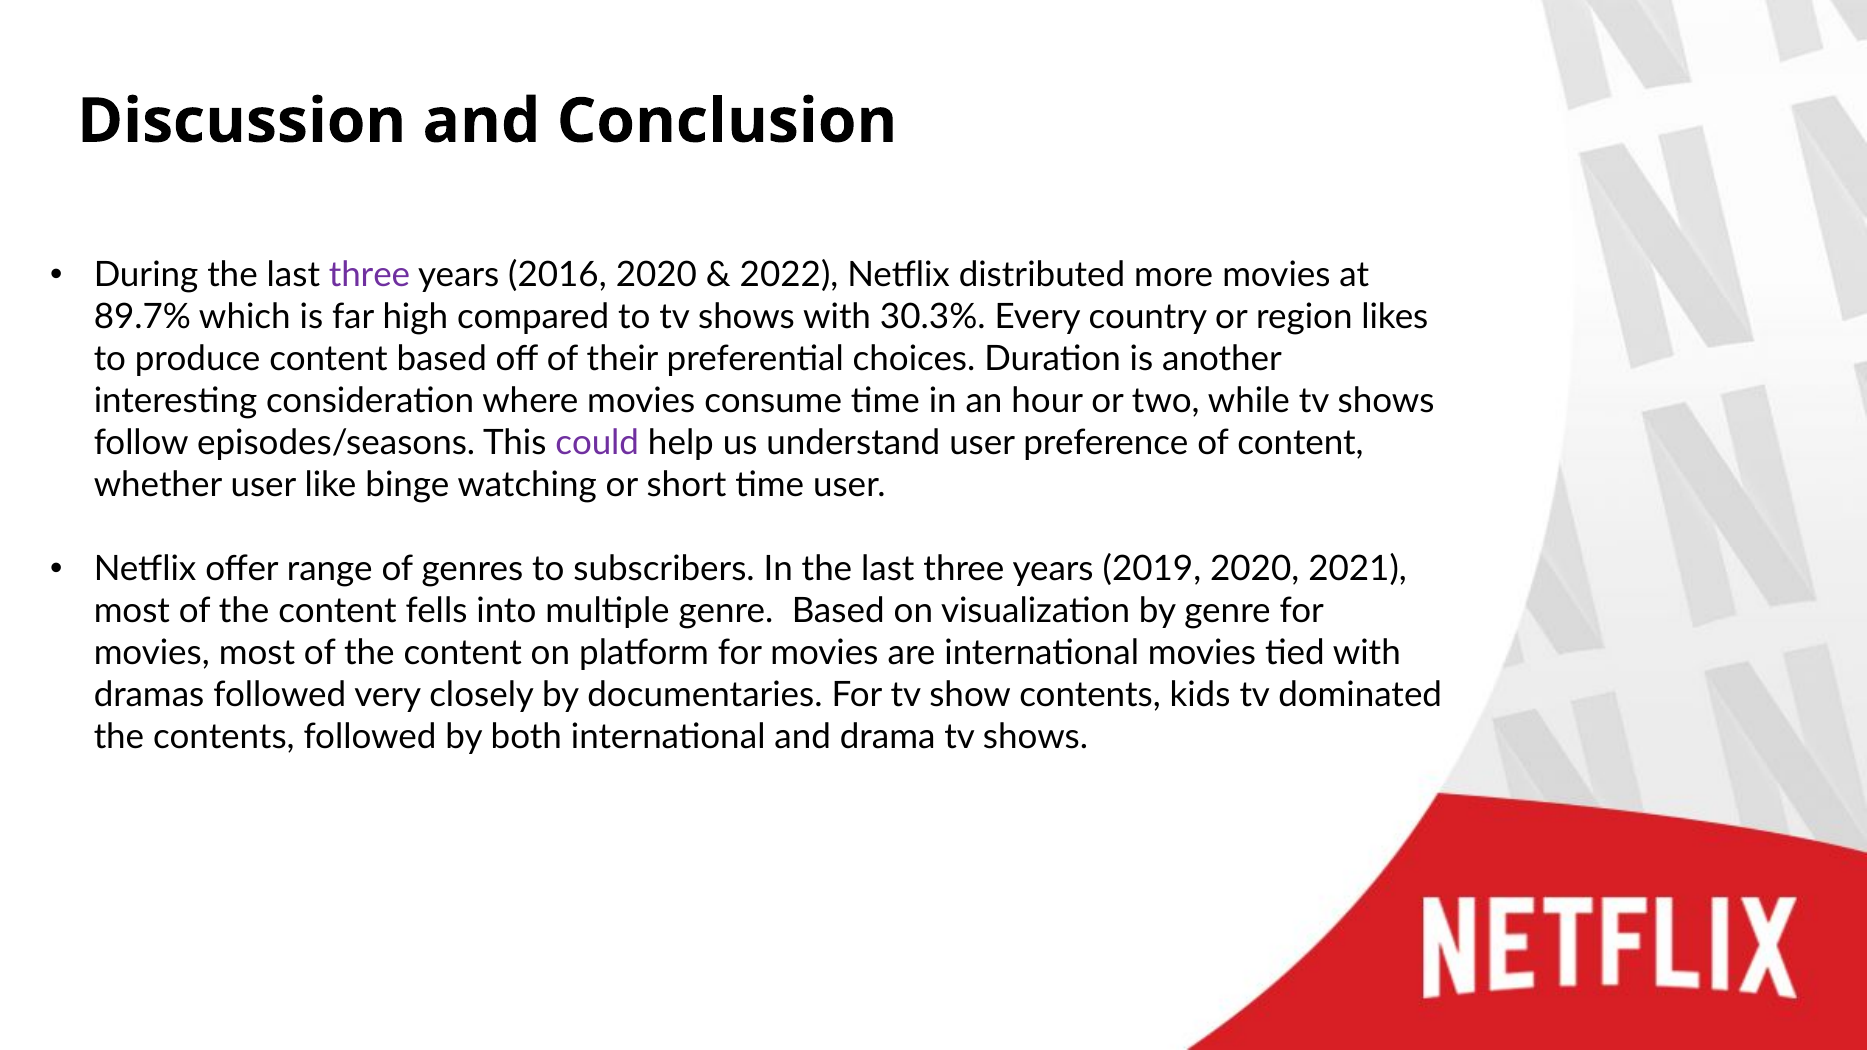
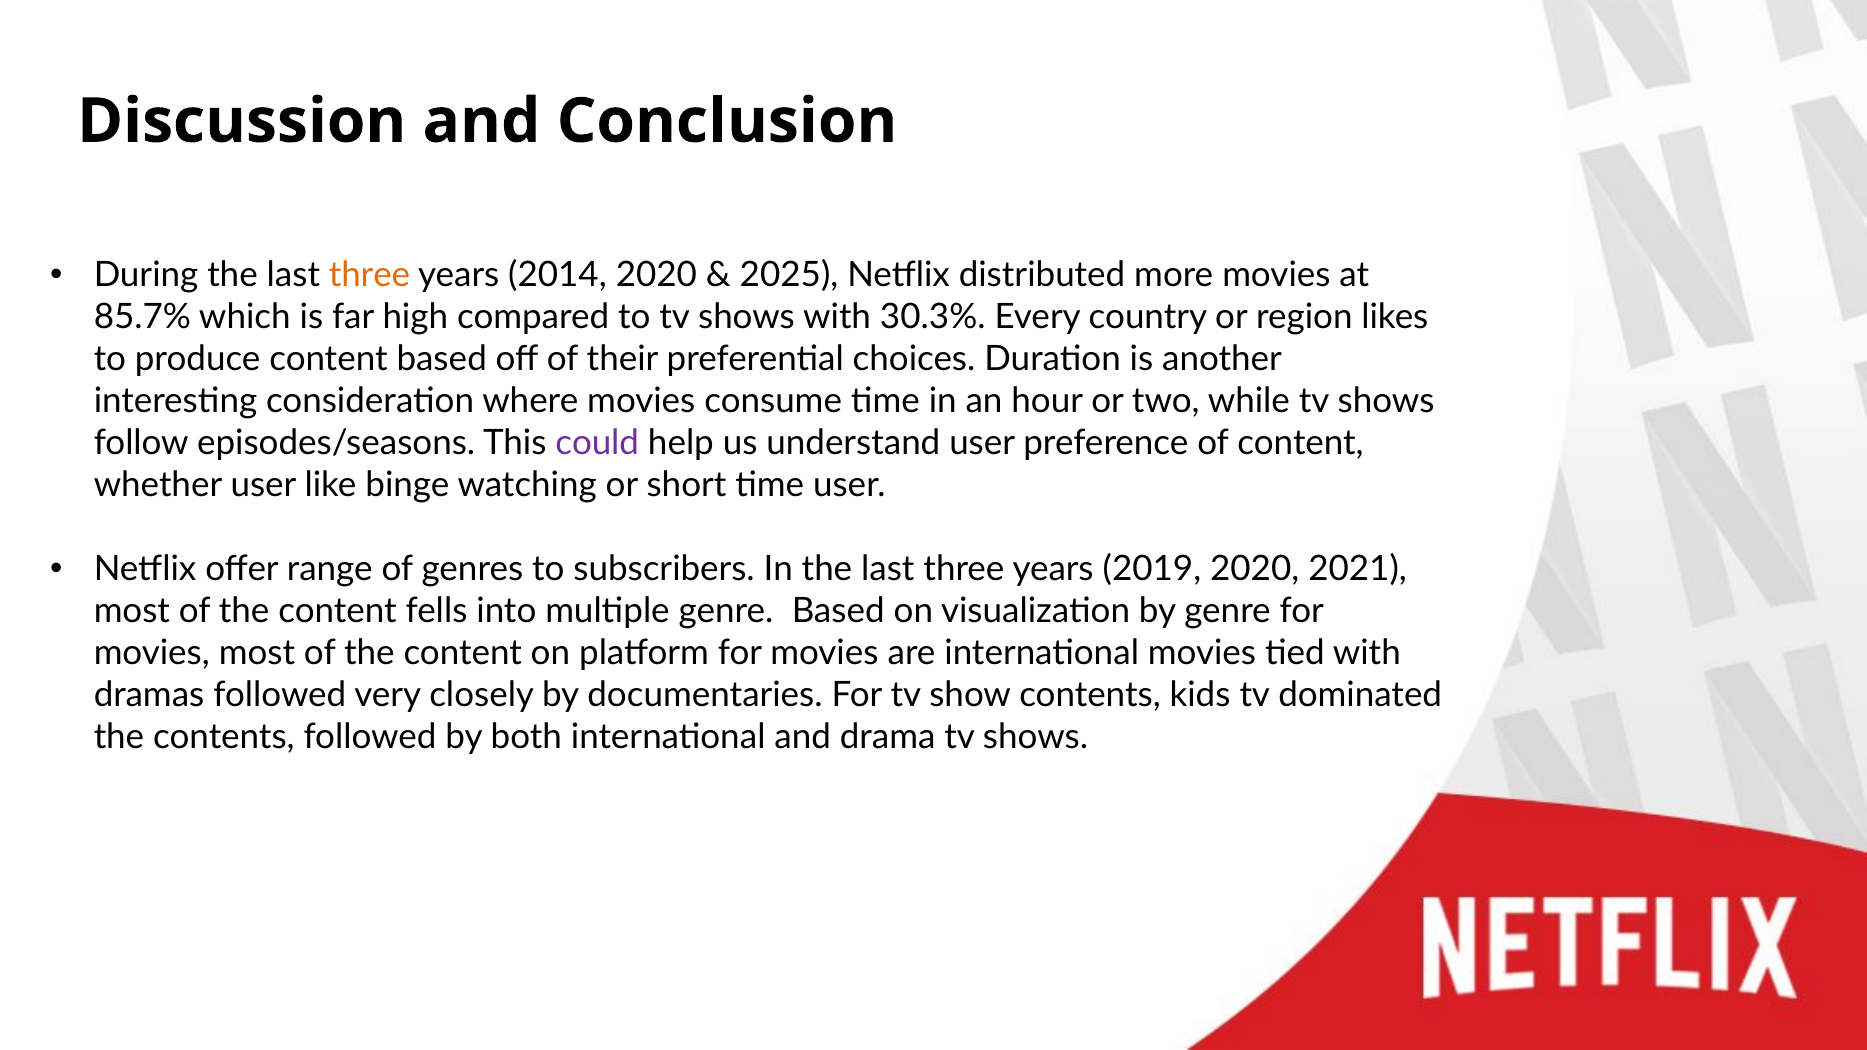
three at (370, 275) colour: purple -> orange
2016: 2016 -> 2014
2022: 2022 -> 2025
89.7%: 89.7% -> 85.7%
